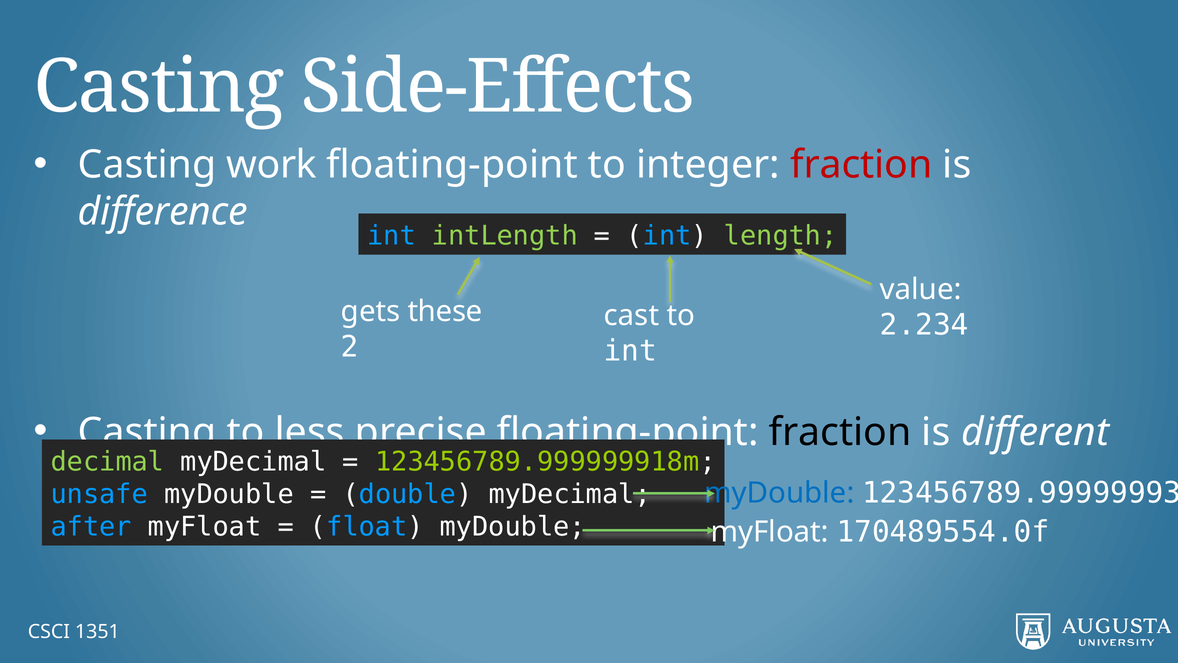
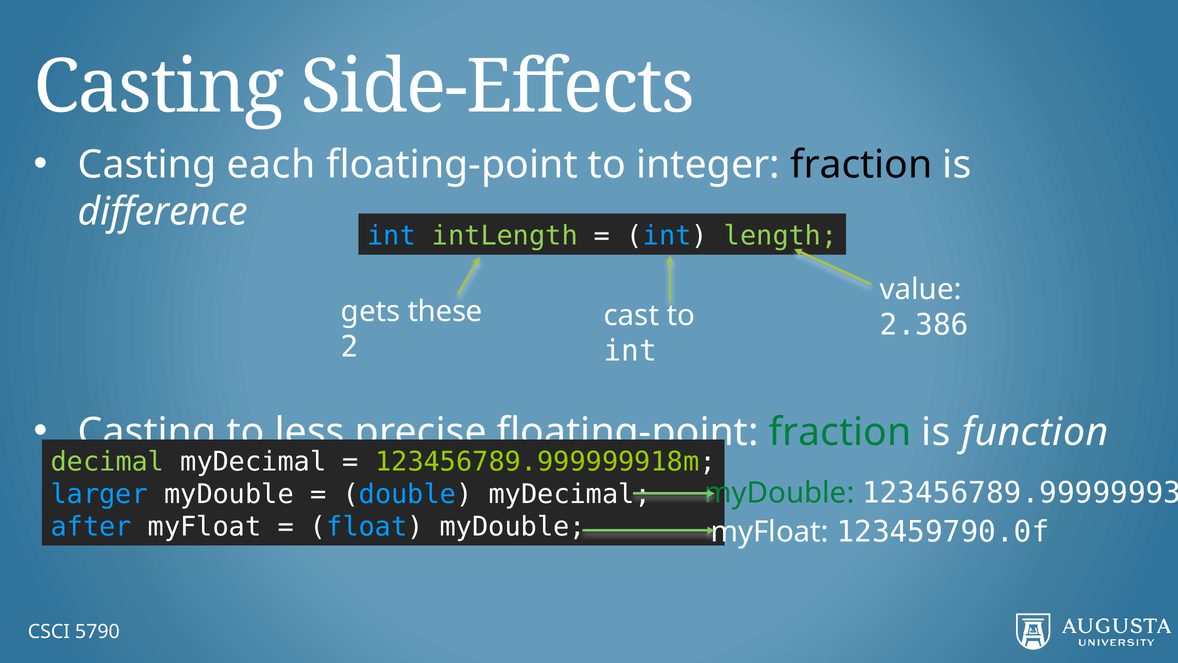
work: work -> each
fraction at (861, 165) colour: red -> black
2.234: 2.234 -> 2.386
fraction at (840, 432) colour: black -> green
different: different -> function
unsafe: unsafe -> larger
myDouble at (779, 493) colour: blue -> green
170489554.0f: 170489554.0f -> 123459790.0f
1351: 1351 -> 5790
